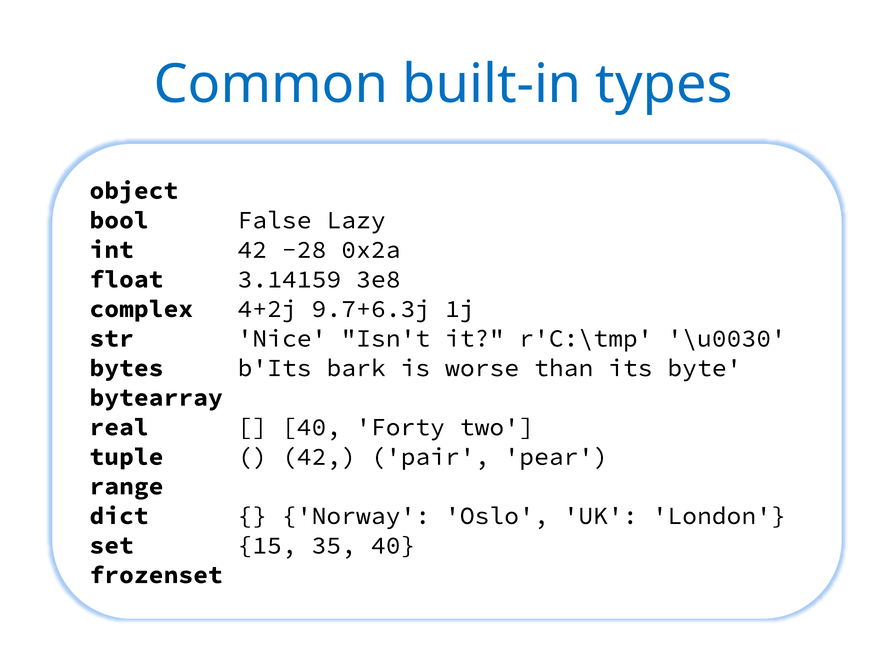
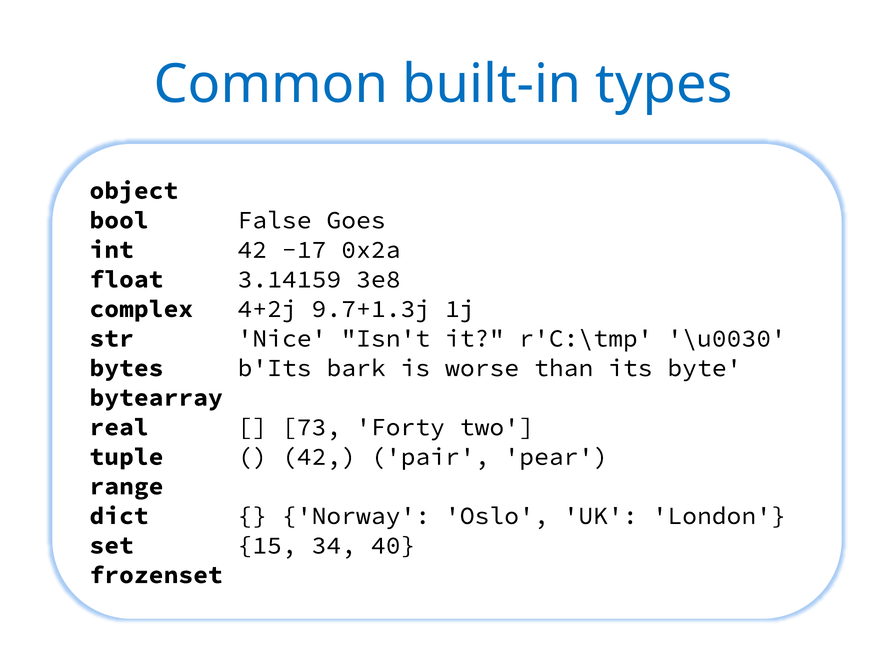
Lazy: Lazy -> Goes
-28: -28 -> -17
9.7+6.3j: 9.7+6.3j -> 9.7+1.3j
40 at (312, 427): 40 -> 73
35: 35 -> 34
